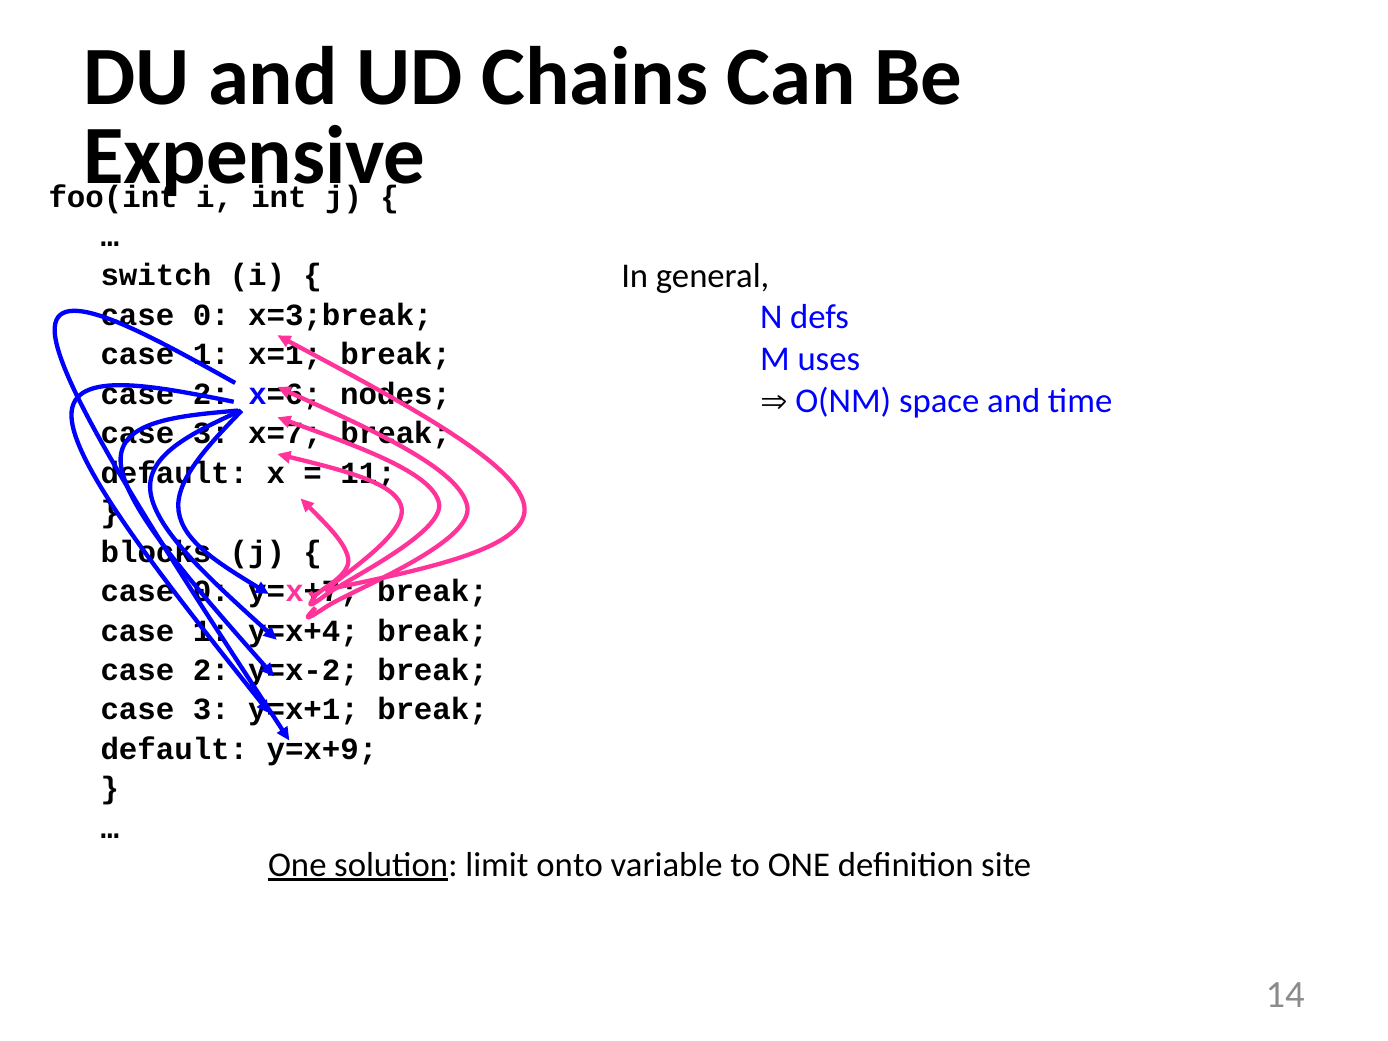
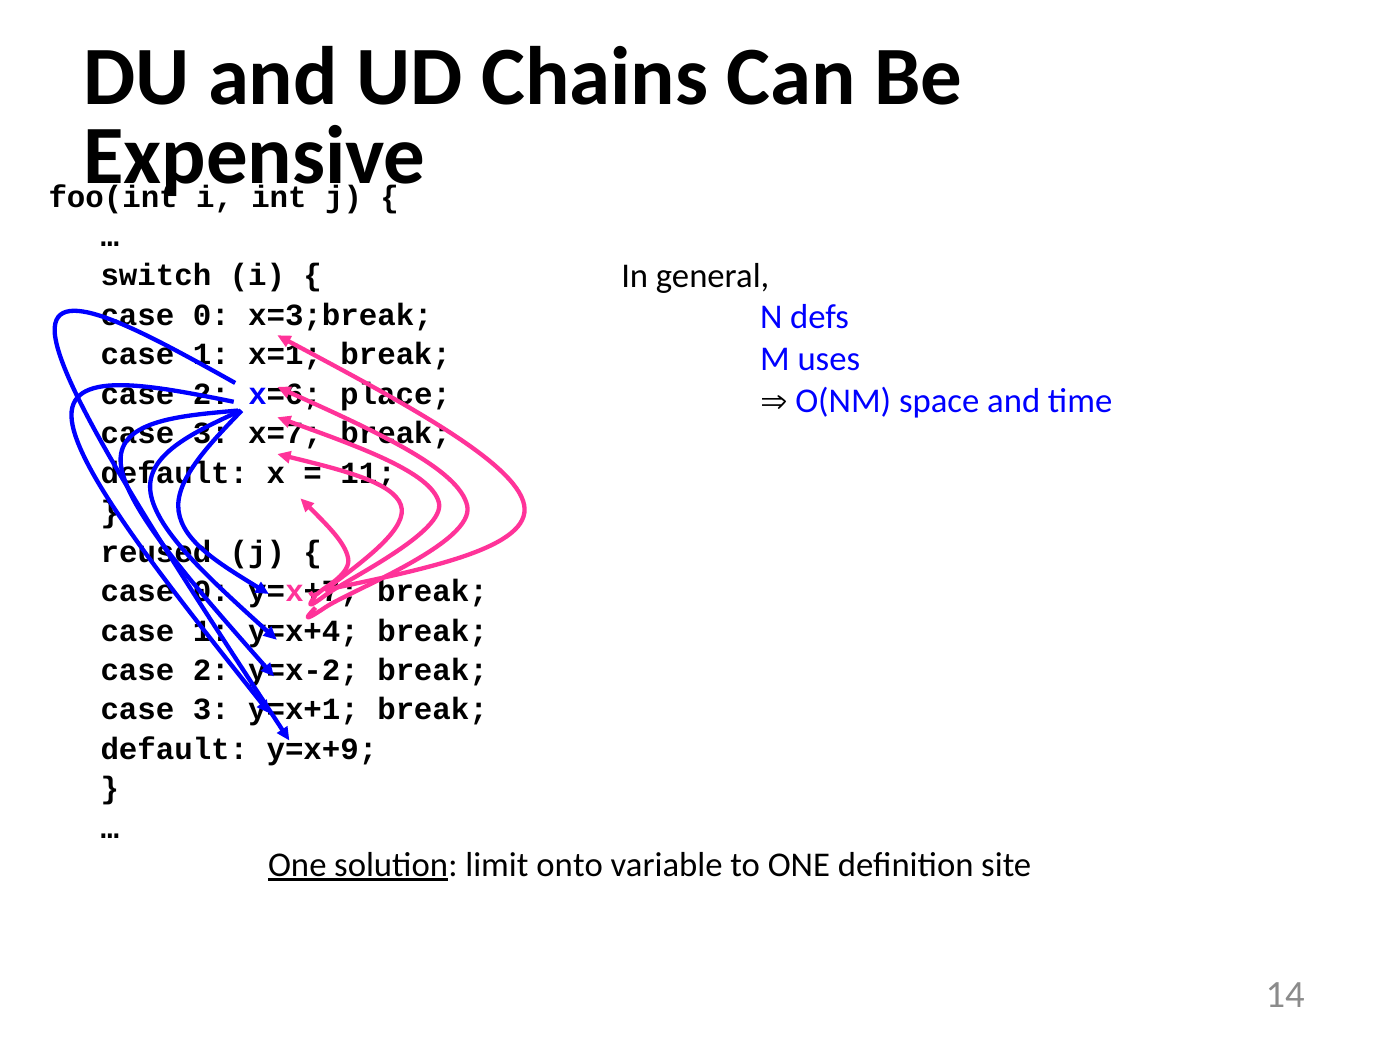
nodes: nodes -> place
blocks: blocks -> reused
